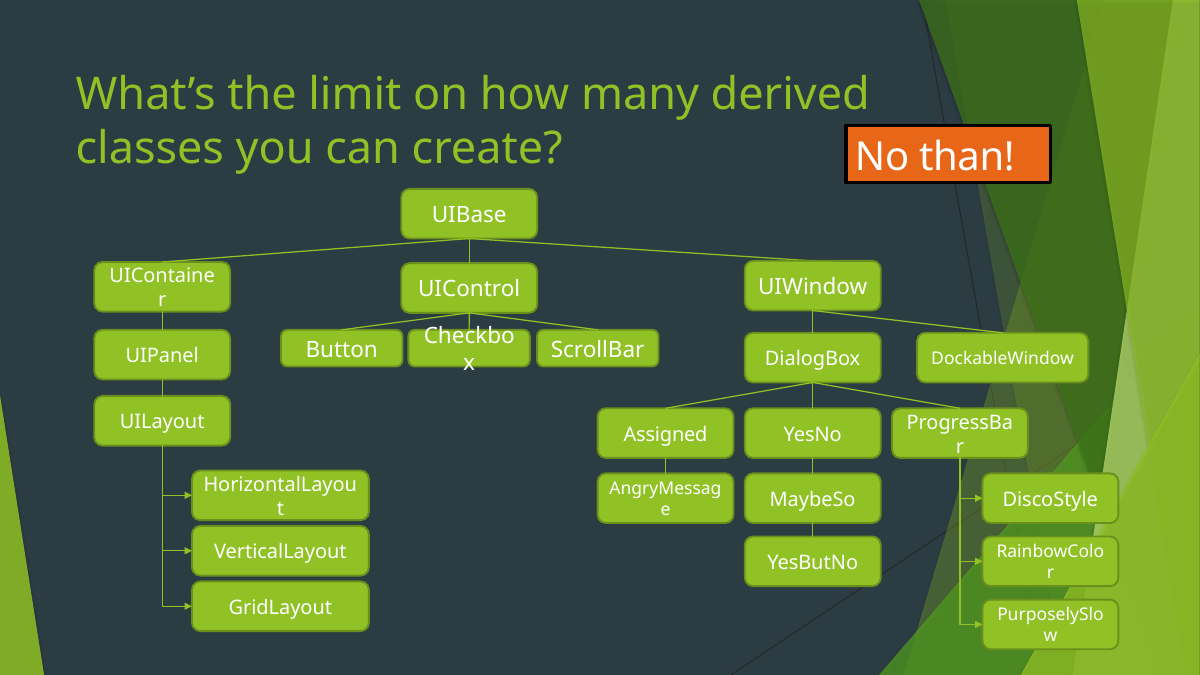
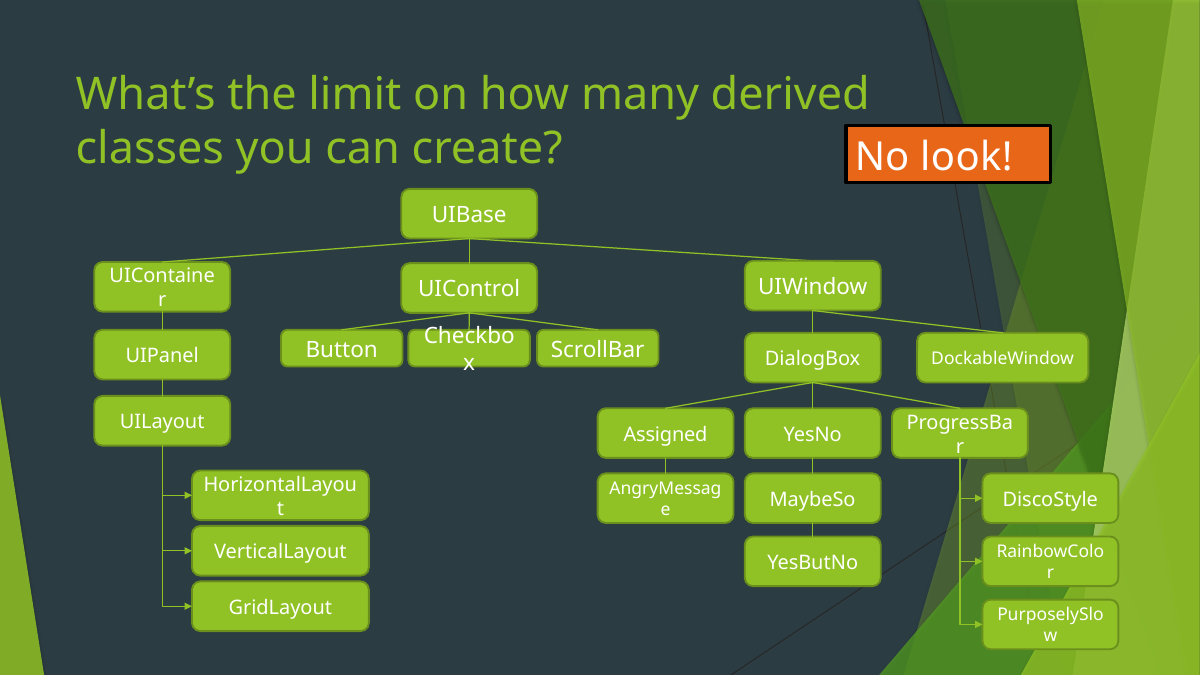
than: than -> look
